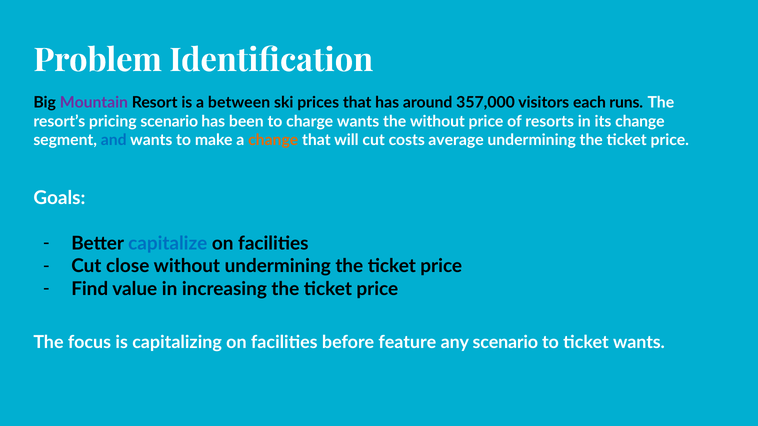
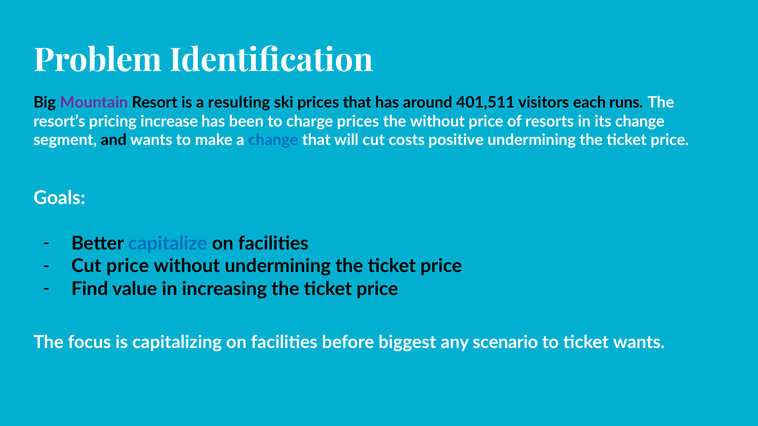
between: between -> resulting
357,000: 357,000 -> 401,511
pricing scenario: scenario -> increase
charge wants: wants -> prices
and colour: blue -> black
change at (273, 140) colour: orange -> blue
average: average -> positive
Cut close: close -> price
feature: feature -> biggest
